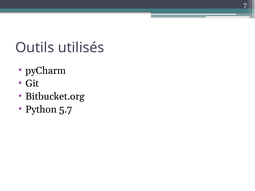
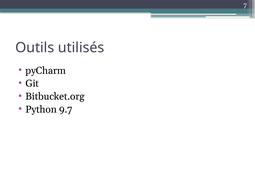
5.7: 5.7 -> 9.7
